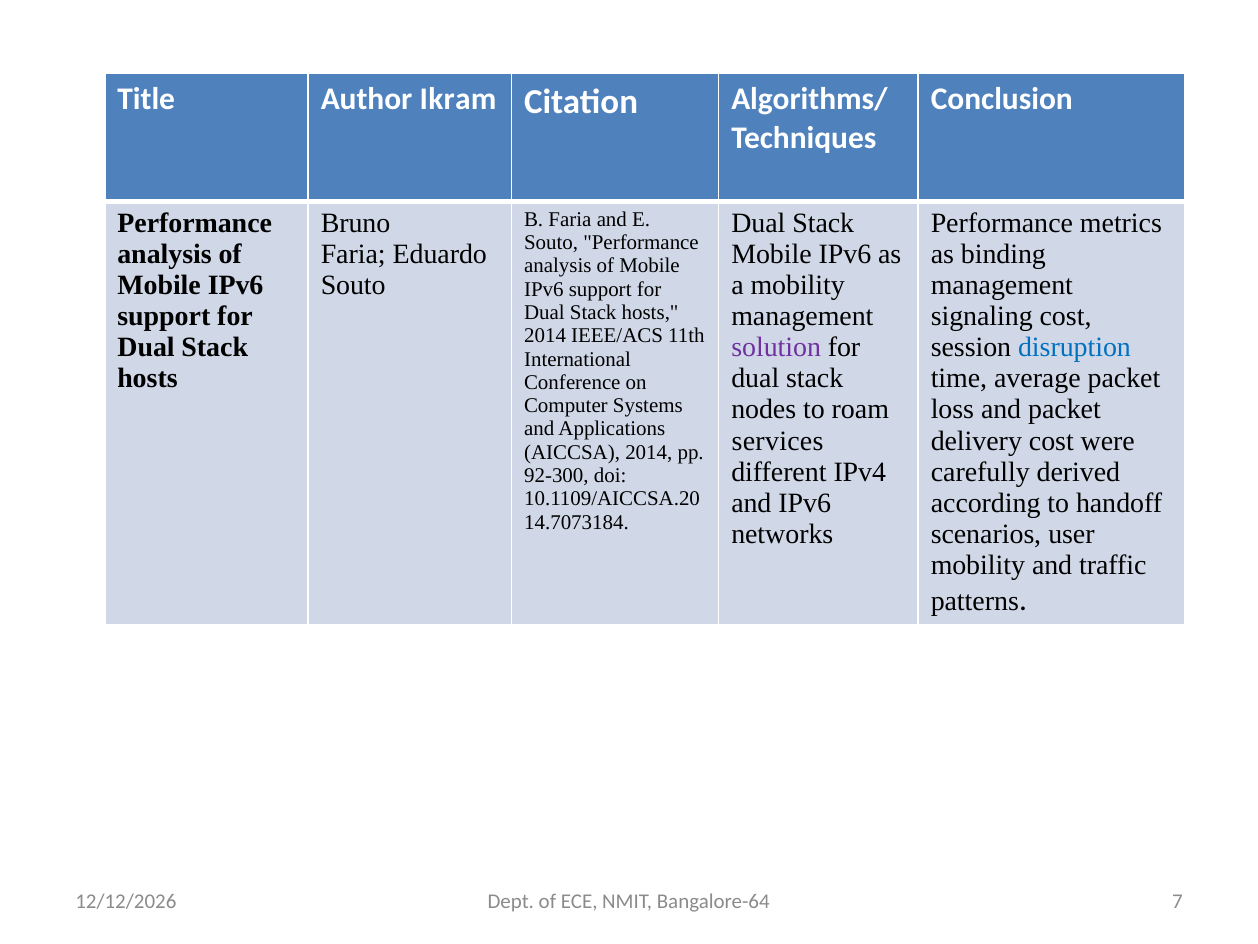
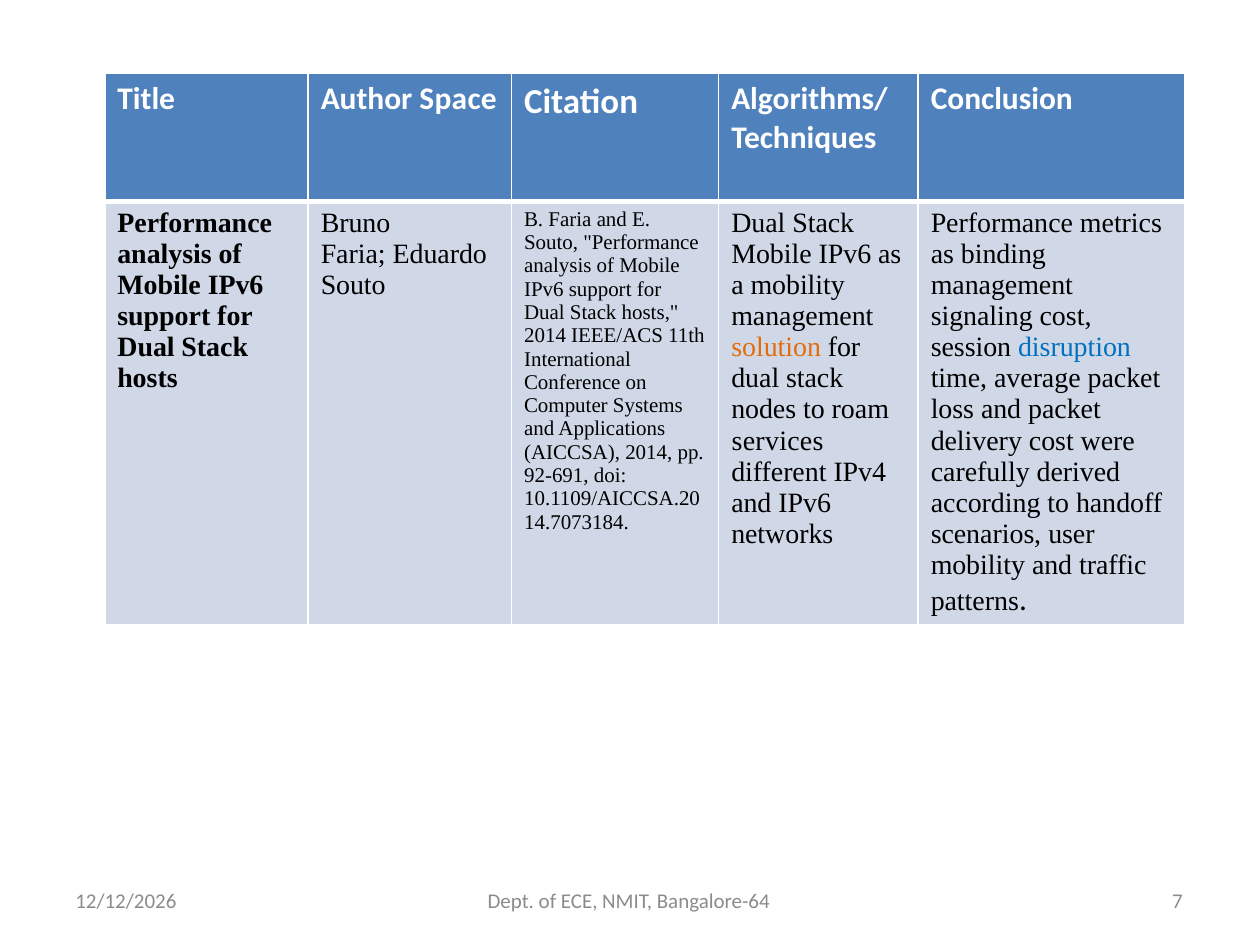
Ikram: Ikram -> Space
solution colour: purple -> orange
92-300: 92-300 -> 92-691
